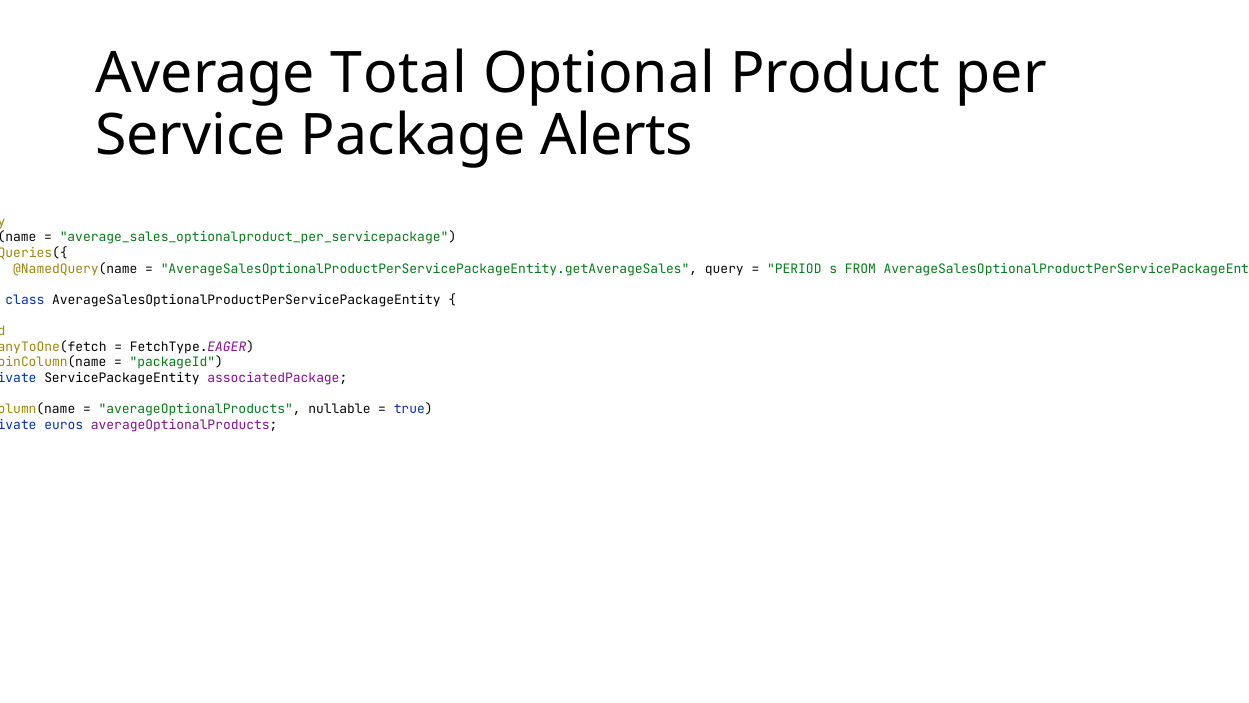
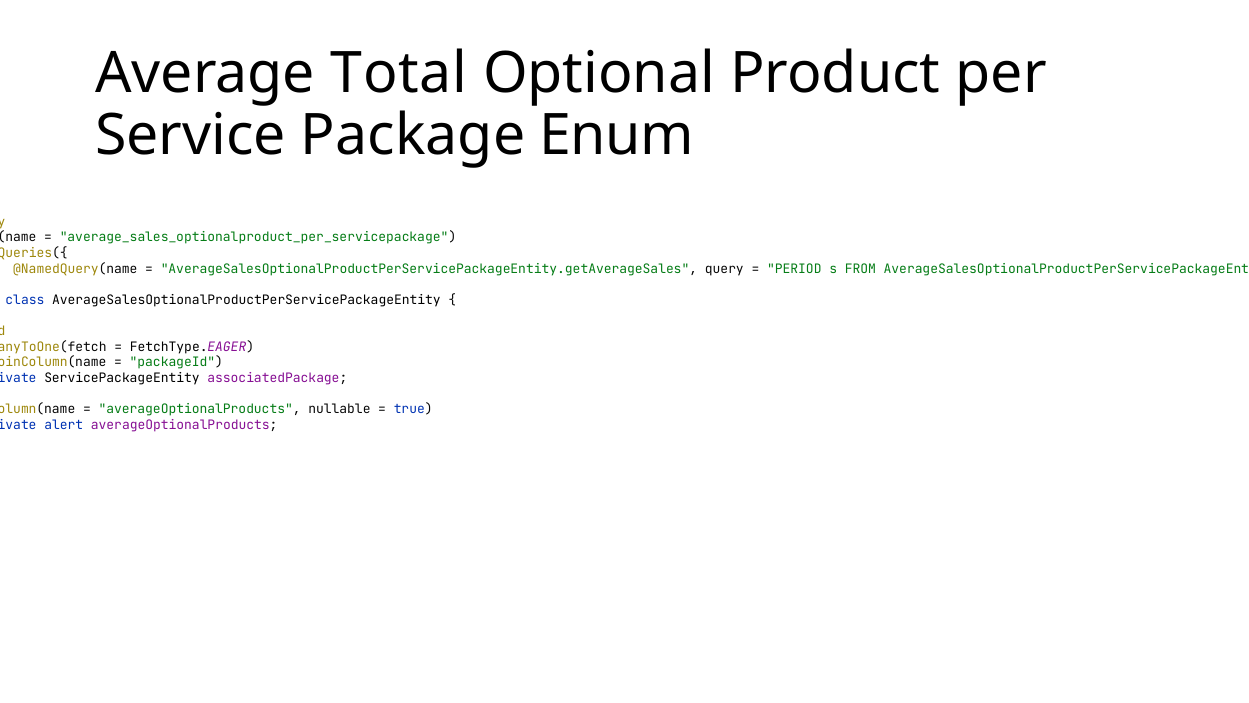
Alerts: Alerts -> Enum
euros: euros -> alert
